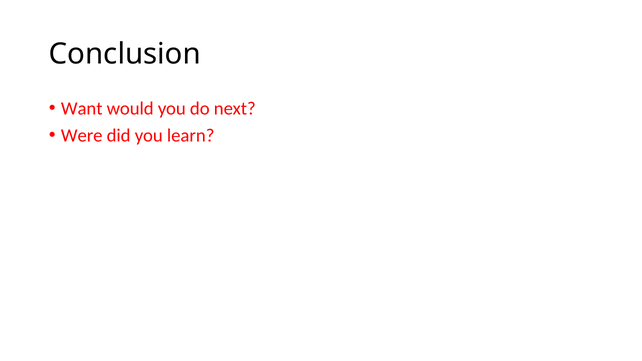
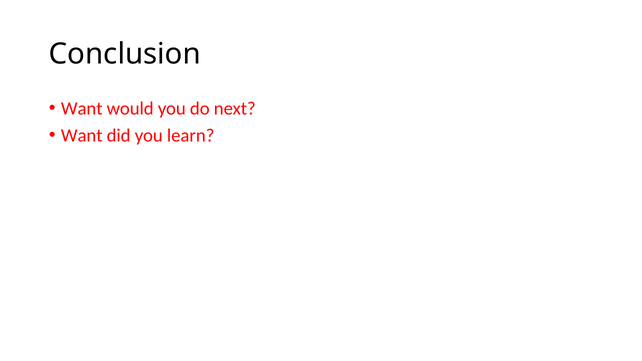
Were at (82, 135): Were -> Want
